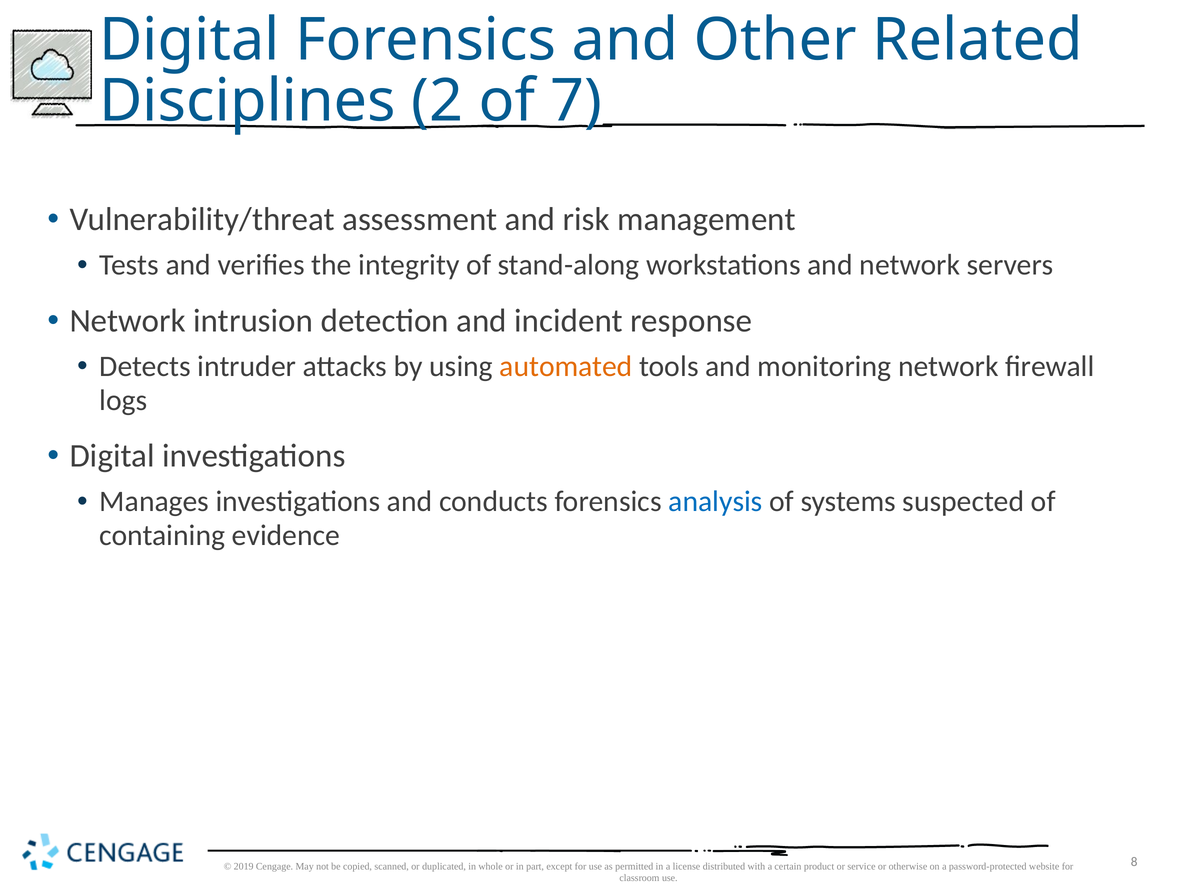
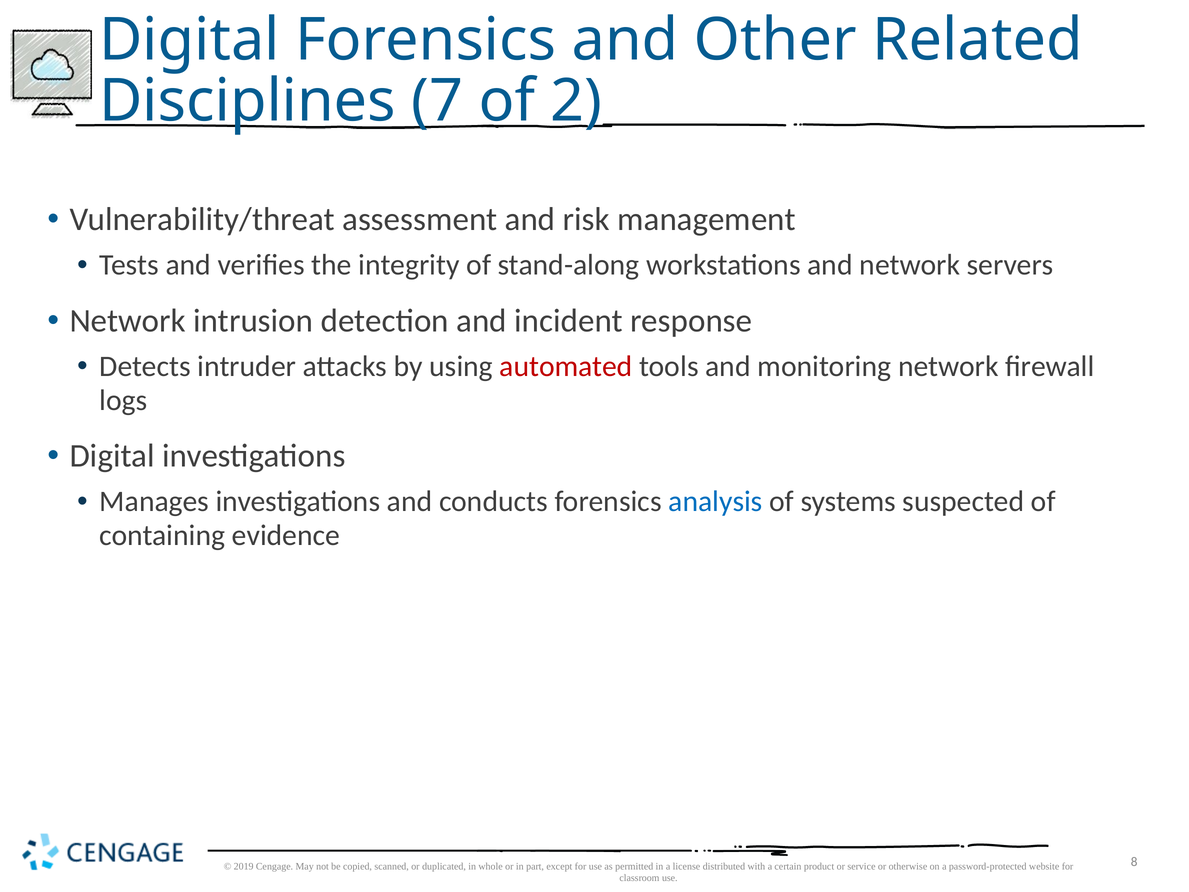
2: 2 -> 7
7: 7 -> 2
automated colour: orange -> red
